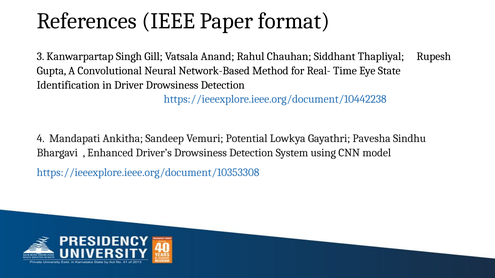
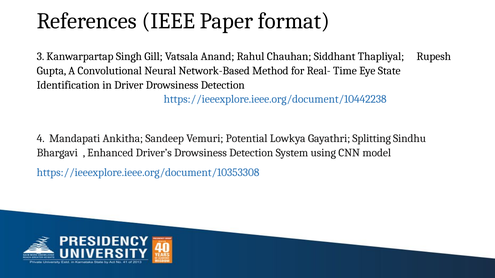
Pavesha: Pavesha -> Splitting
